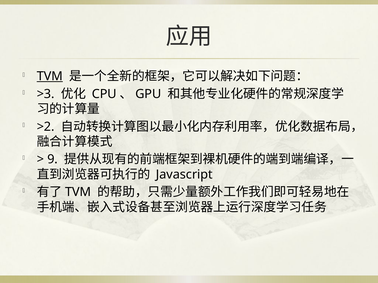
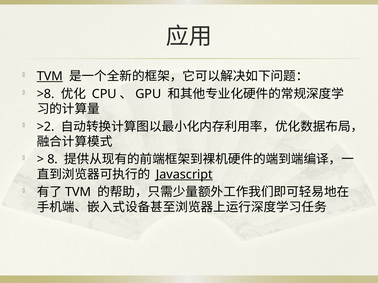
>3: >3 -> >8
9: 9 -> 8
Javascript underline: none -> present
